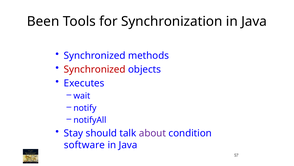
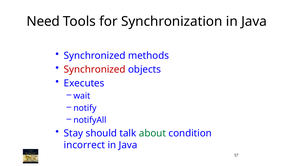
Been: Been -> Need
about colour: purple -> green
software: software -> incorrect
